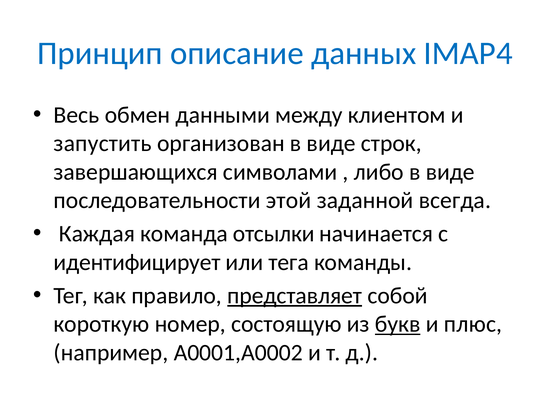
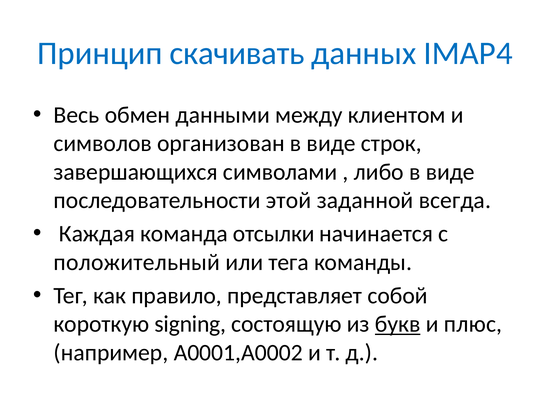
описание: описание -> скачивать
запустить: запустить -> символов
идентифицирует: идентифицирует -> положительный
представляет underline: present -> none
номер: номер -> signing
